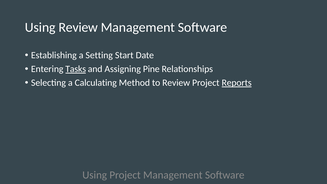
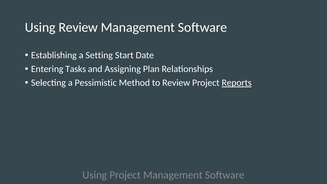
Tasks underline: present -> none
Pine: Pine -> Plan
Calculating: Calculating -> Pessimistic
